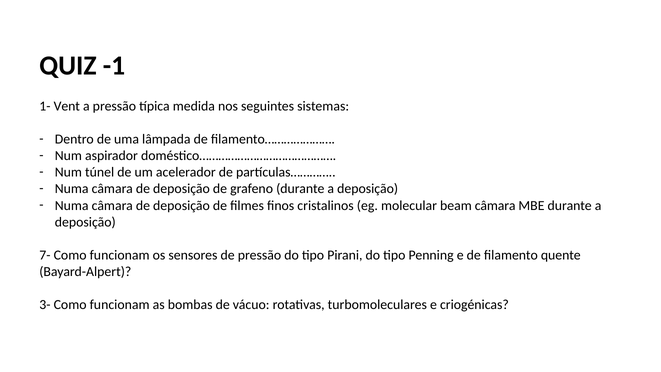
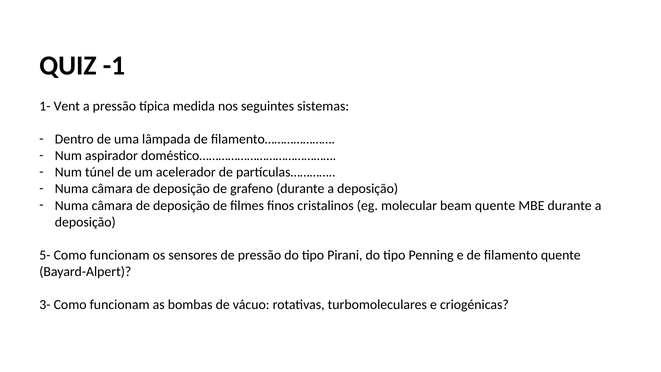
beam câmara: câmara -> quente
7-: 7- -> 5-
